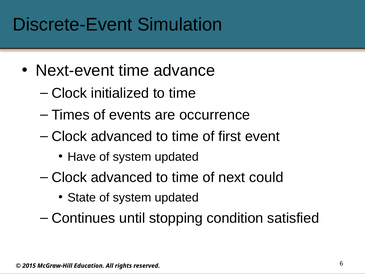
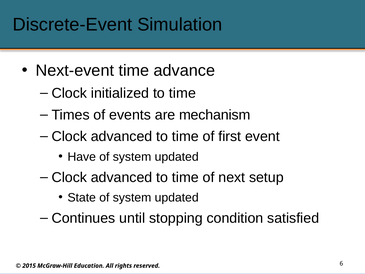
occurrence: occurrence -> mechanism
could: could -> setup
